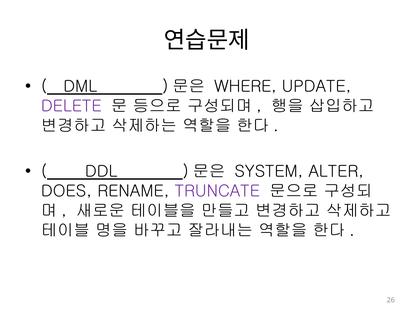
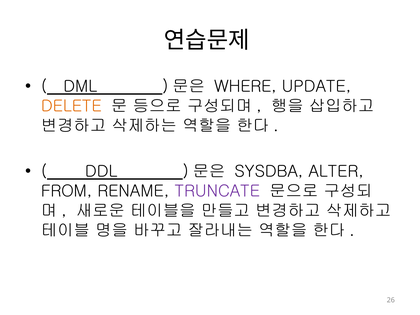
DELETE colour: purple -> orange
SYSTEM: SYSTEM -> SYSDBA
DOES: DOES -> FROM
